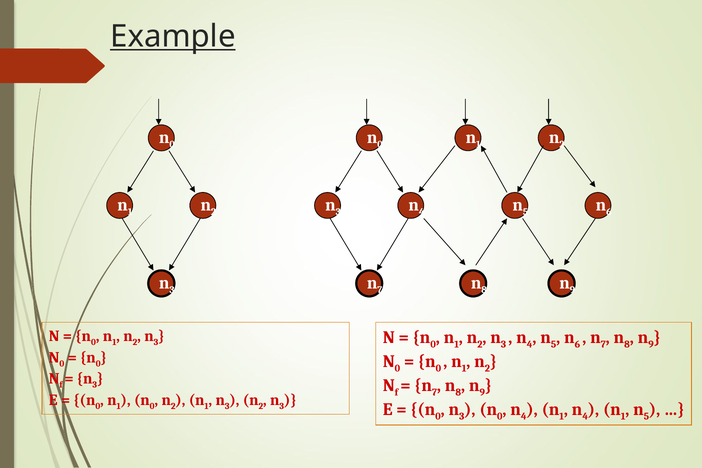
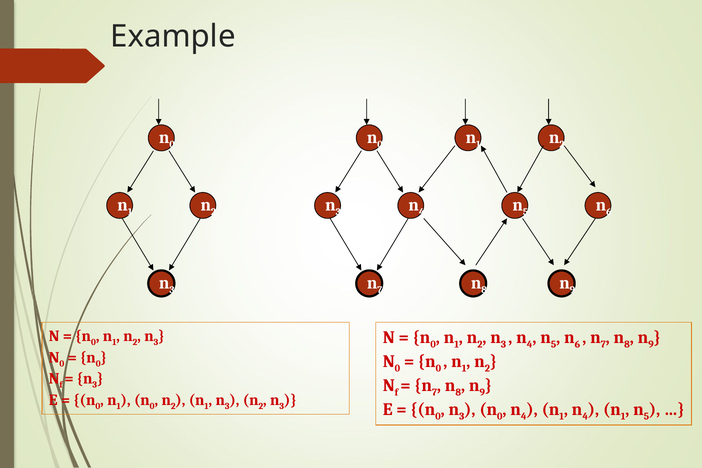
Example underline: present -> none
